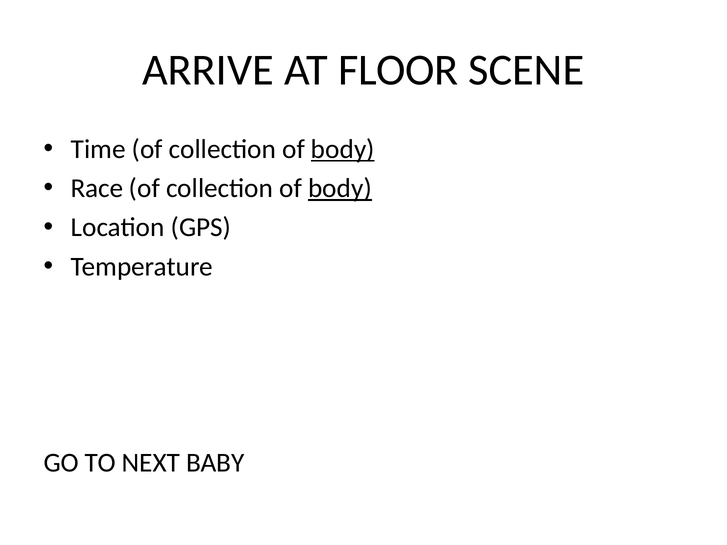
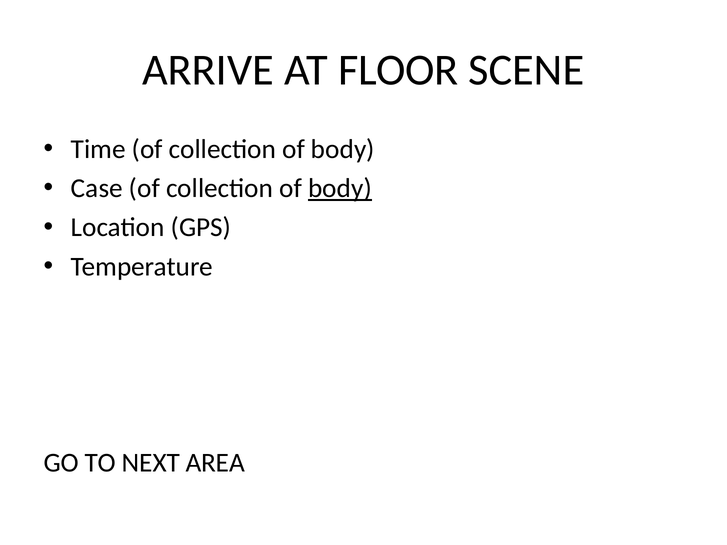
body at (343, 149) underline: present -> none
Race: Race -> Case
BABY: BABY -> AREA
